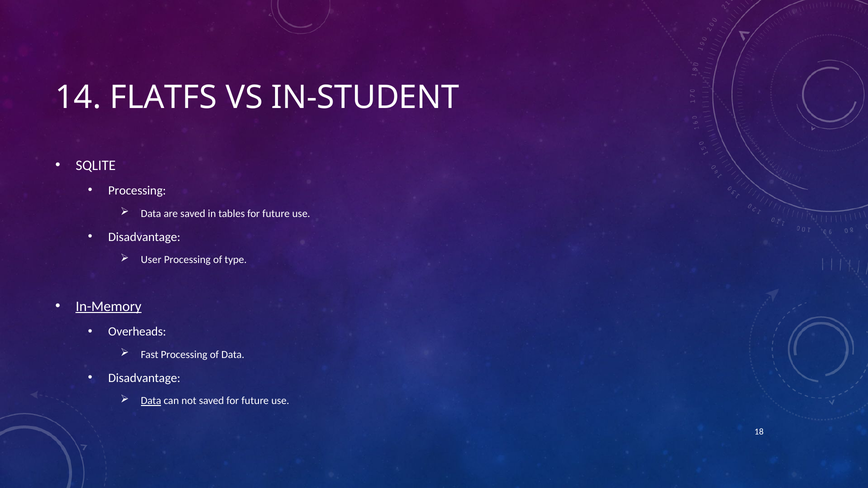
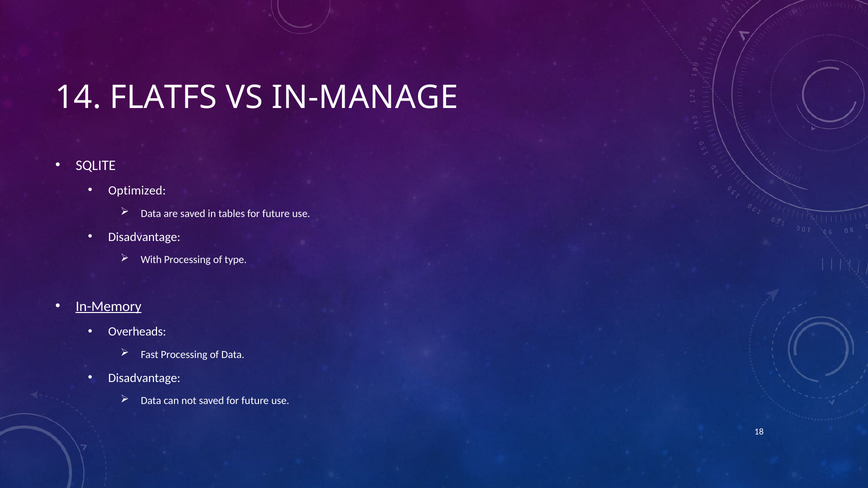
IN-STUDENT: IN-STUDENT -> IN-MANAGE
Processing at (137, 191): Processing -> Optimized
User: User -> With
Data at (151, 401) underline: present -> none
